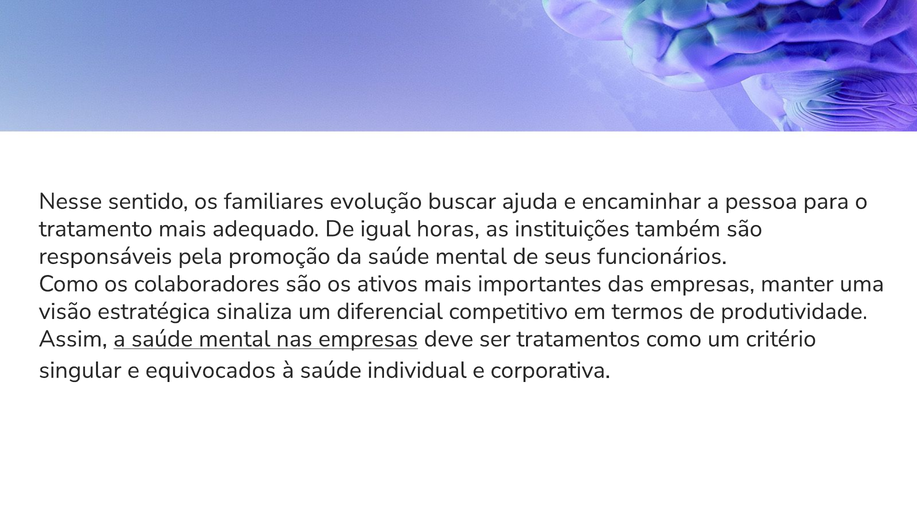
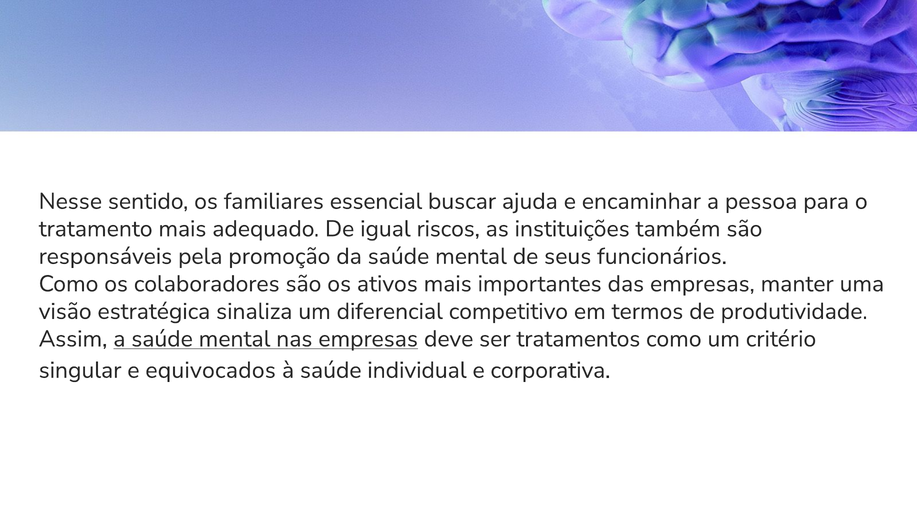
evolução: evolução -> essencial
horas: horas -> riscos
